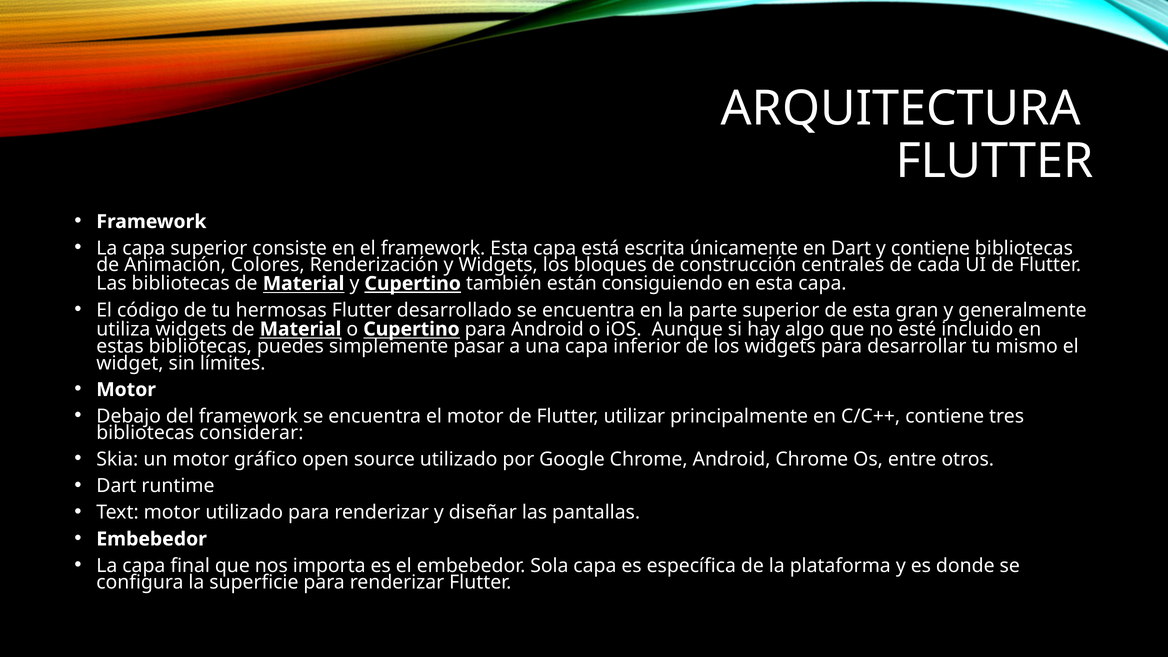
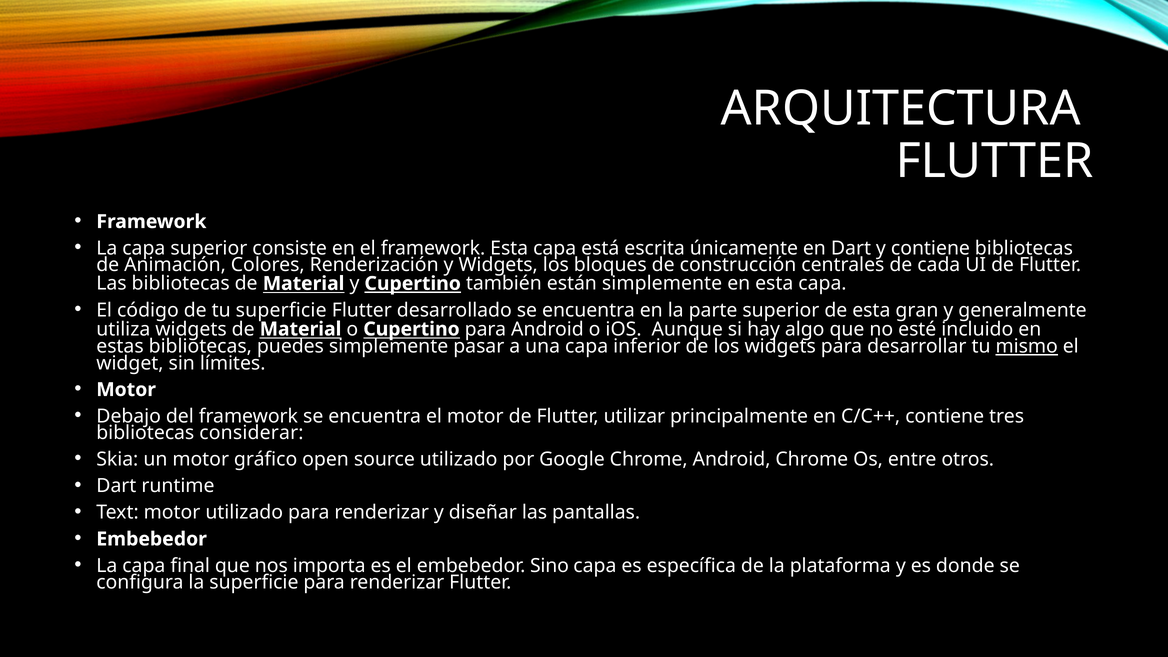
están consiguiendo: consiguiendo -> simplemente
tu hermosas: hermosas -> superficie
mismo underline: none -> present
Sola: Sola -> Sino
